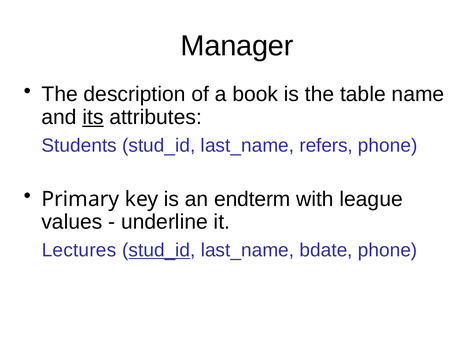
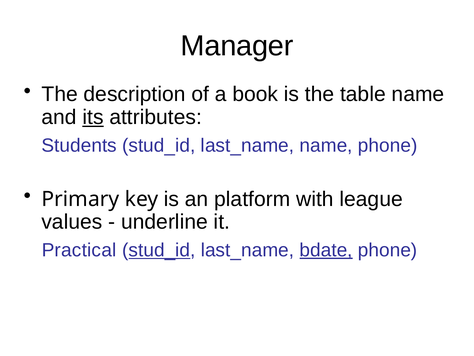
last_name refers: refers -> name
endterm: endterm -> platform
Lectures: Lectures -> Practical
bdate underline: none -> present
